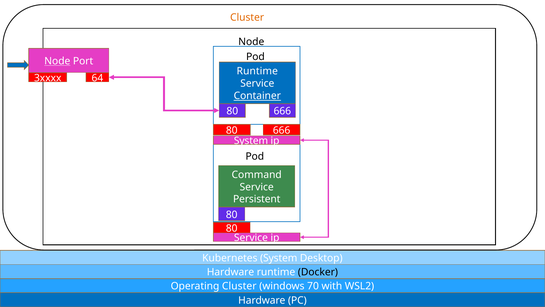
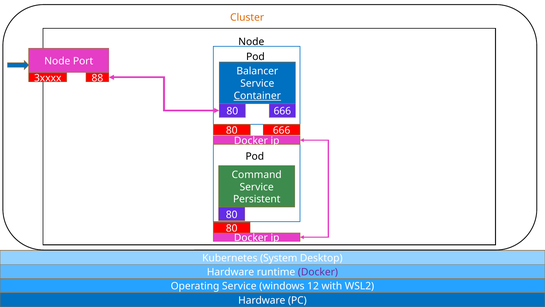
Node at (57, 61) underline: present -> none
Runtime at (257, 71): Runtime -> Balancer
64: 64 -> 88
System at (251, 141): System -> Docker
Service at (251, 238): Service -> Docker
Docker at (318, 272) colour: black -> purple
Operating Cluster: Cluster -> Service
70: 70 -> 12
